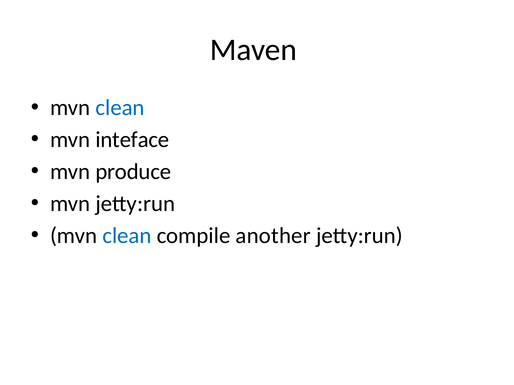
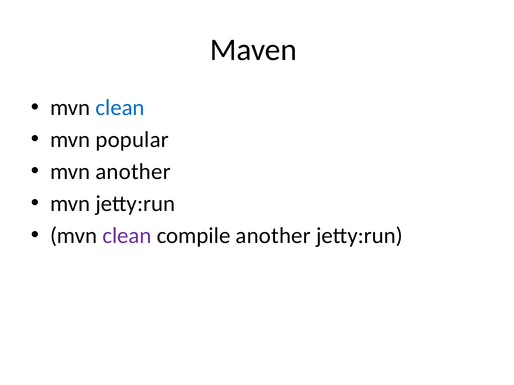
inteface: inteface -> popular
mvn produce: produce -> another
clean at (127, 236) colour: blue -> purple
